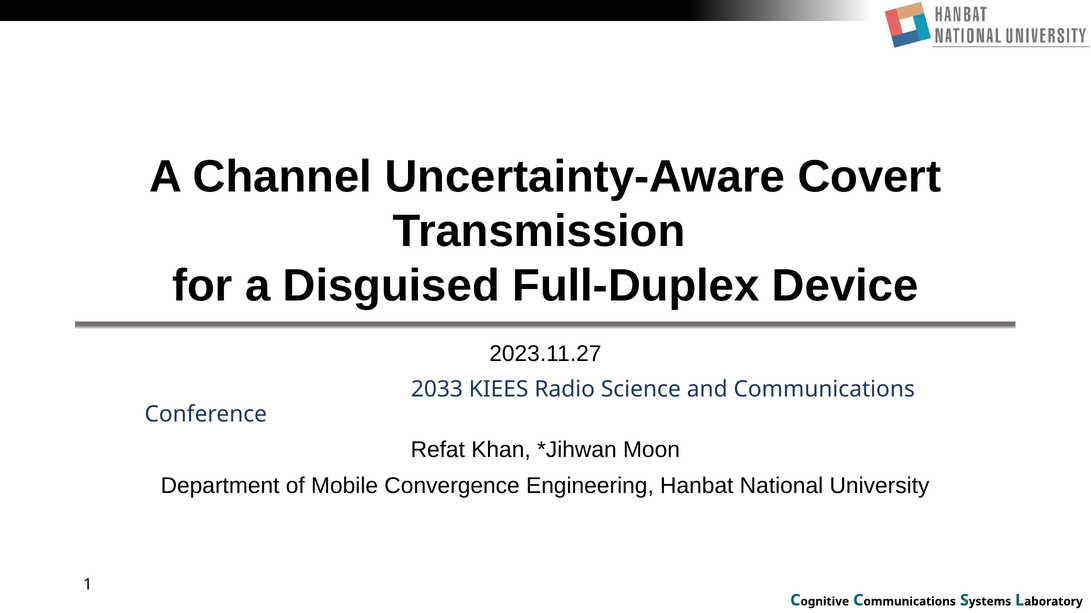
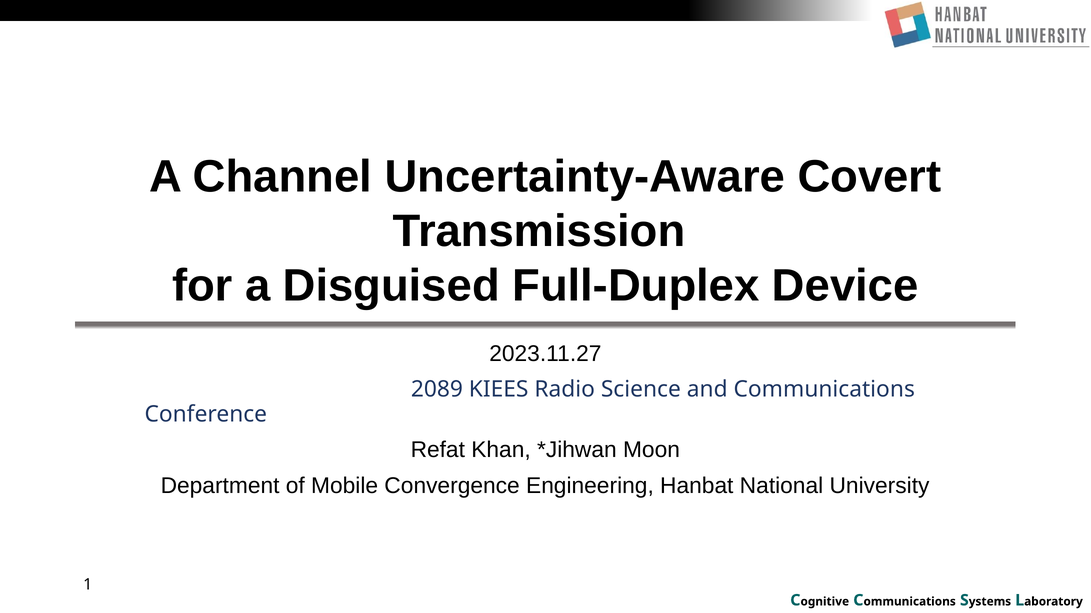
2033: 2033 -> 2089
